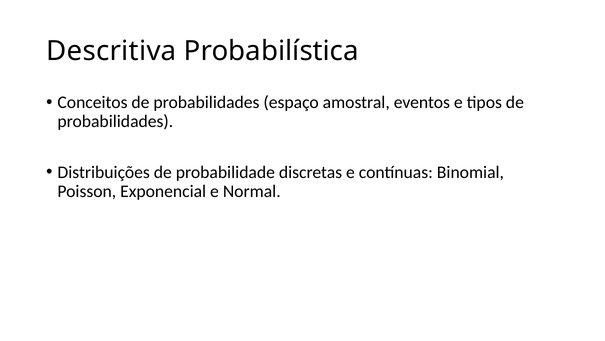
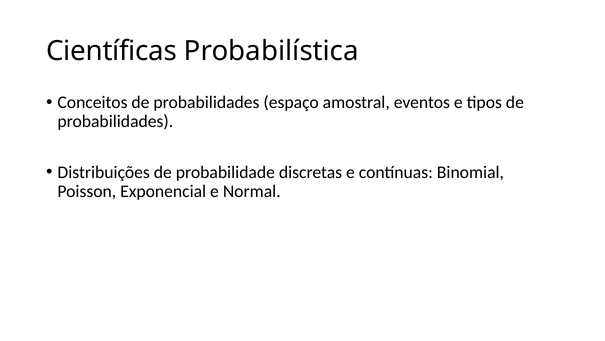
Descritiva: Descritiva -> Científicas
